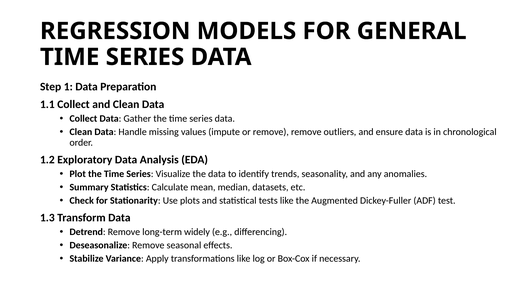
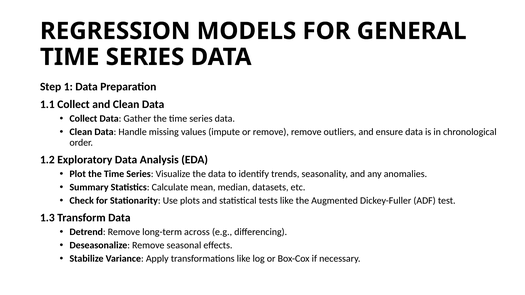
widely: widely -> across
